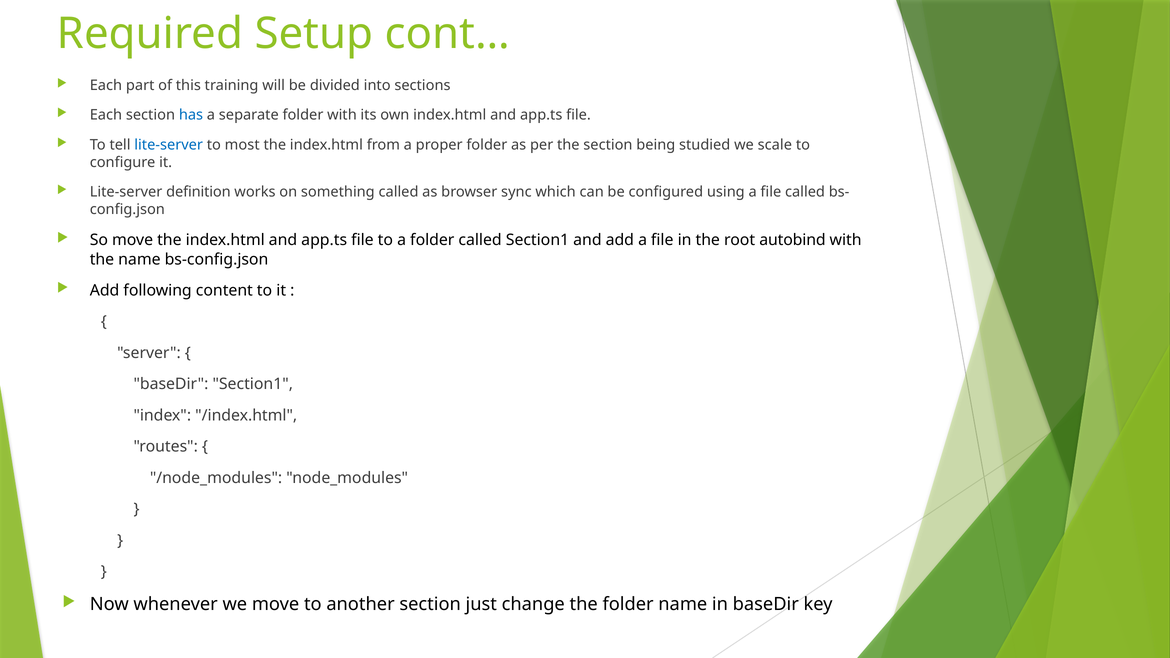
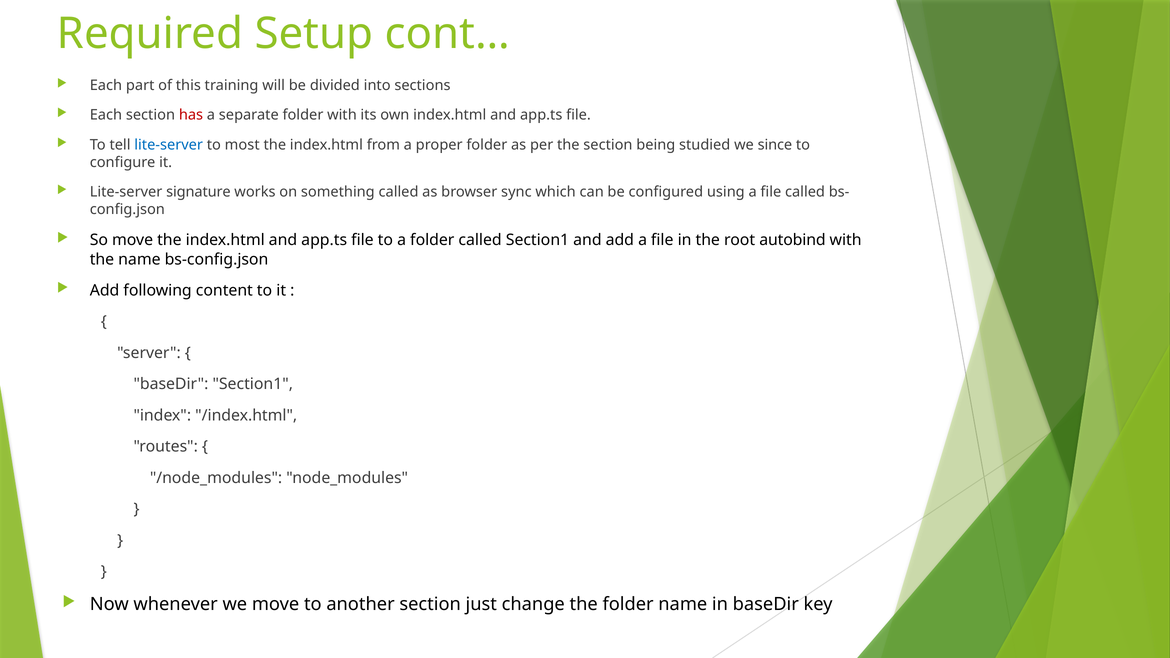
has colour: blue -> red
scale: scale -> since
definition: definition -> signature
